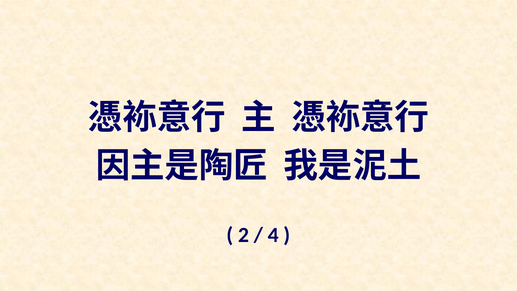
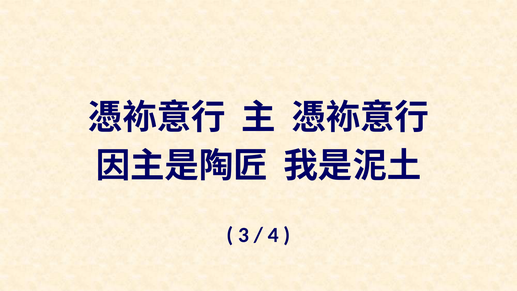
2: 2 -> 3
